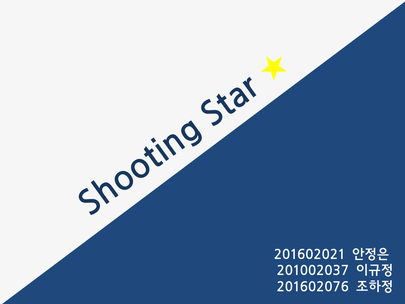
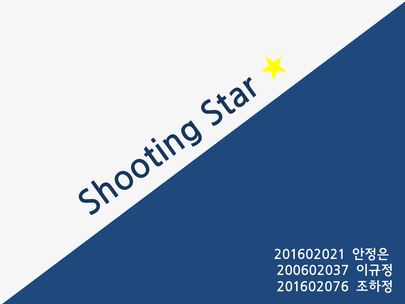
201002037: 201002037 -> 200602037
